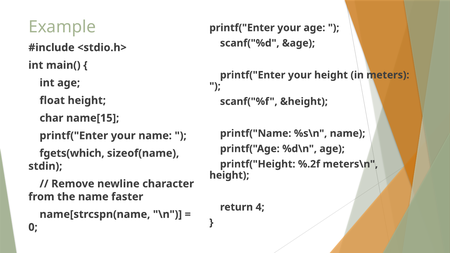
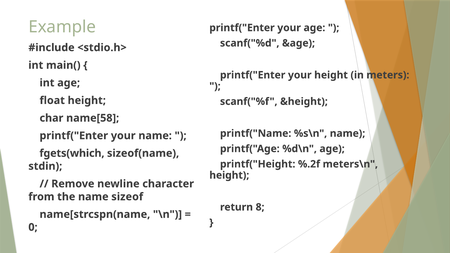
name[15: name[15 -> name[58
faster: faster -> sizeof
4: 4 -> 8
